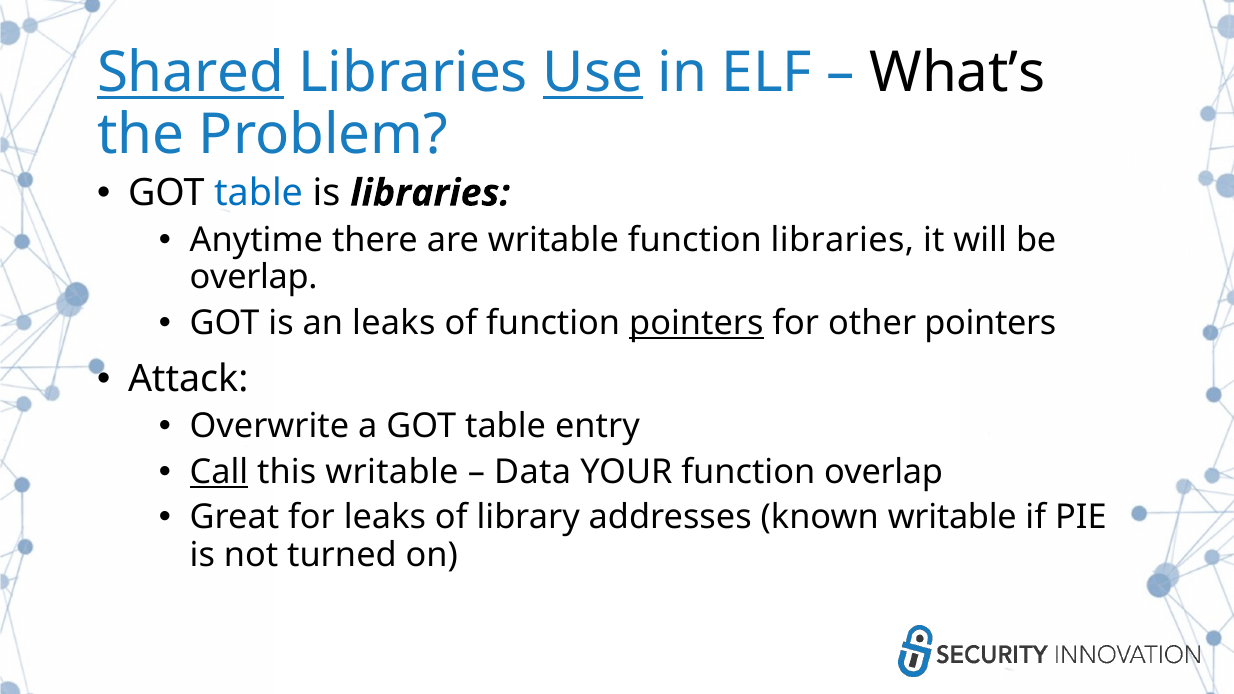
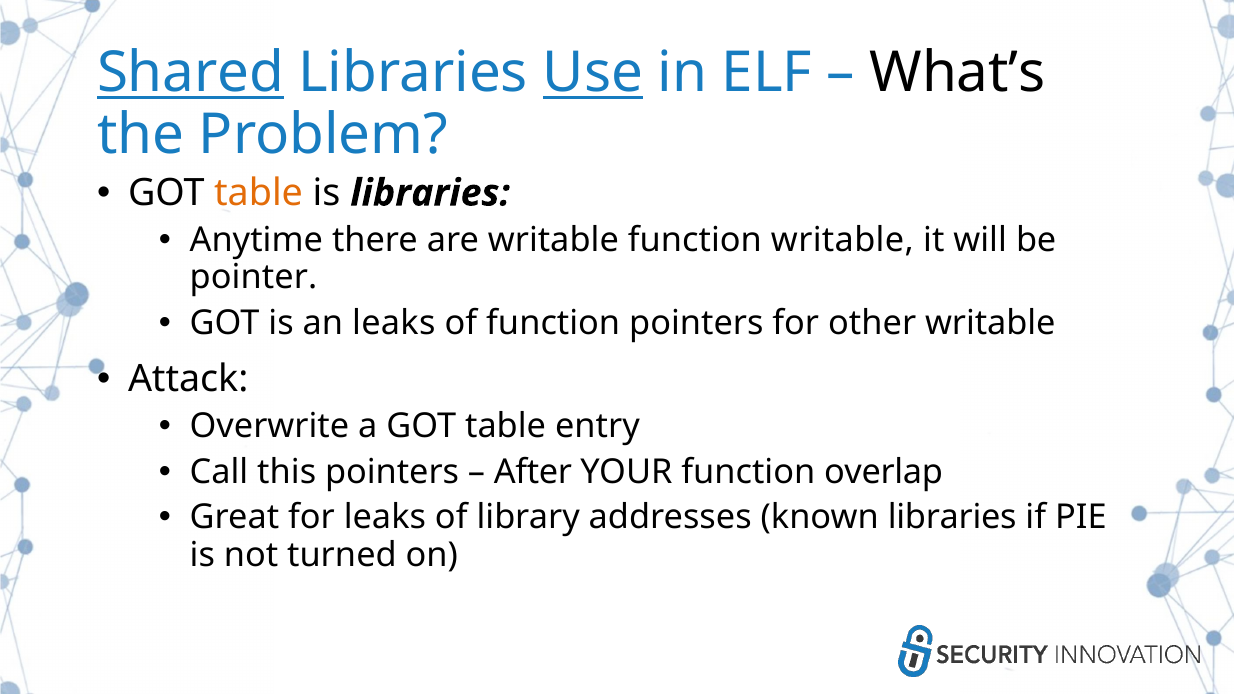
table at (259, 193) colour: blue -> orange
function libraries: libraries -> writable
overlap at (254, 278): overlap -> pointer
pointers at (696, 323) underline: present -> none
other pointers: pointers -> writable
Call underline: present -> none
this writable: writable -> pointers
Data: Data -> After
known writable: writable -> libraries
